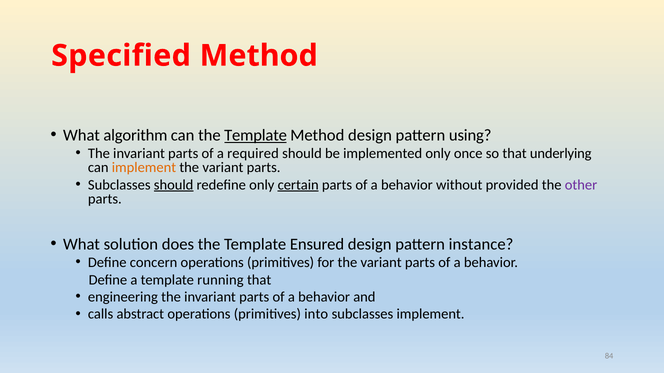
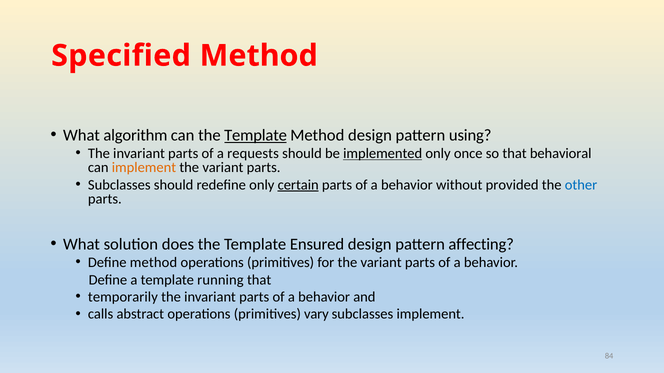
required: required -> requests
implemented underline: none -> present
underlying: underlying -> behavioral
should at (174, 185) underline: present -> none
other colour: purple -> blue
instance: instance -> affecting
Define concern: concern -> method
engineering: engineering -> temporarily
into: into -> vary
